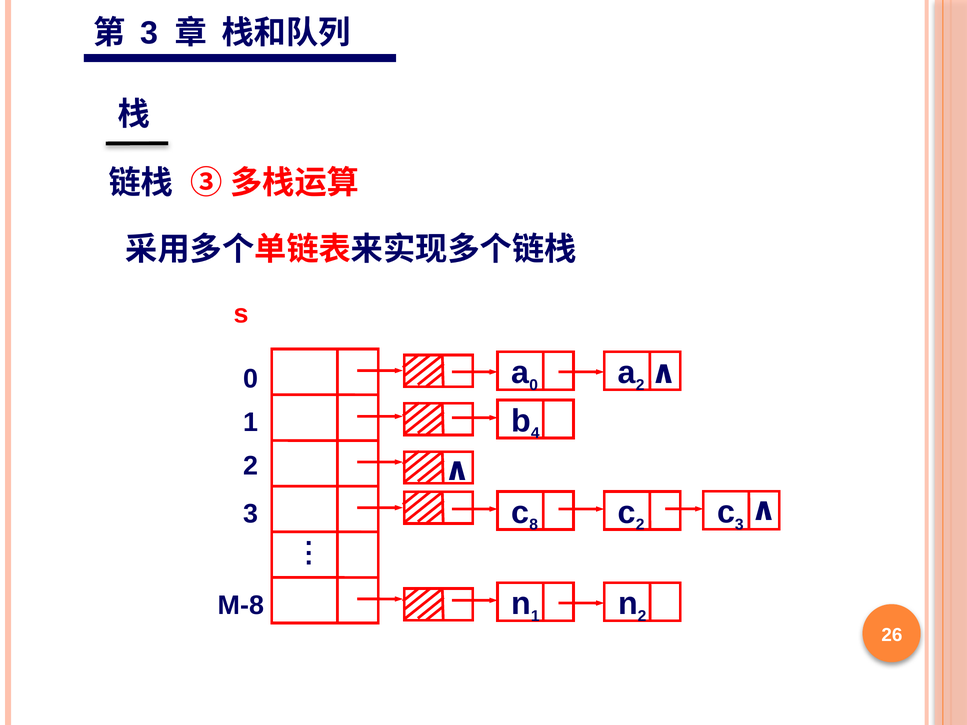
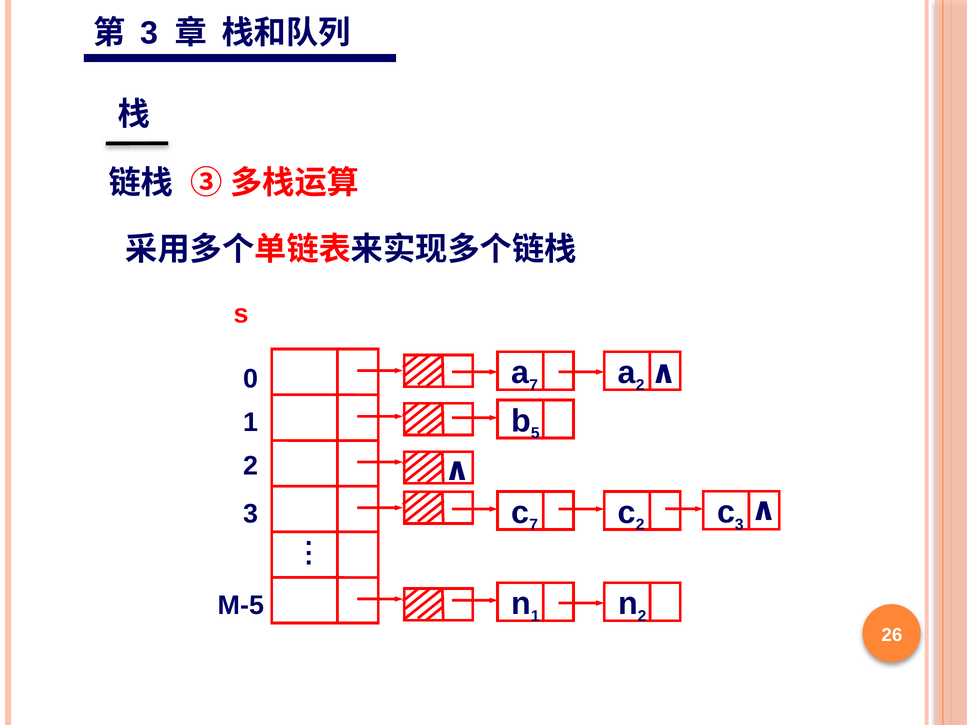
0 at (534, 385): 0 -> 7
4: 4 -> 5
8 at (534, 525): 8 -> 7
M-8: M-8 -> M-5
